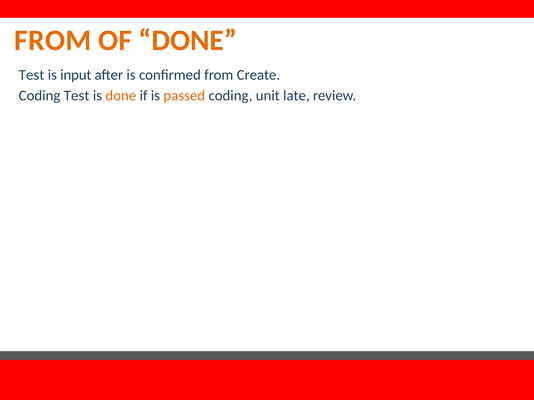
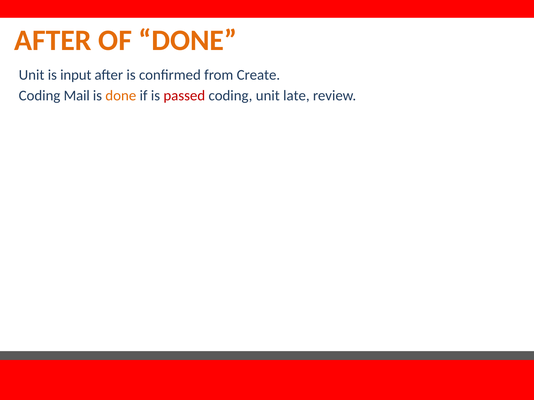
FROM at (53, 40): FROM -> AFTER
Test at (31, 75): Test -> Unit
Coding Test: Test -> Mail
passed colour: orange -> red
